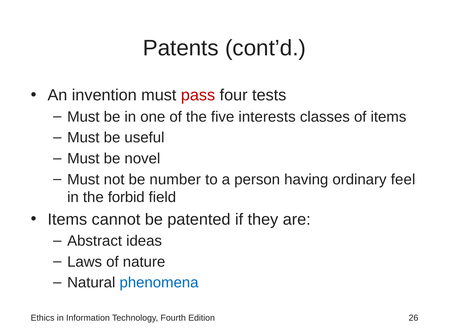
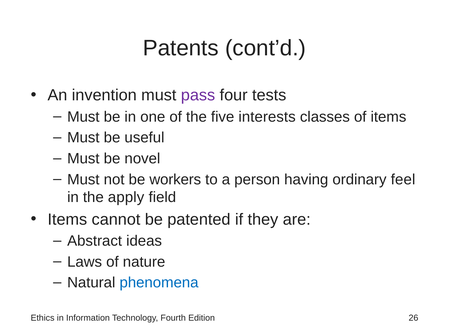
pass colour: red -> purple
number: number -> workers
forbid: forbid -> apply
